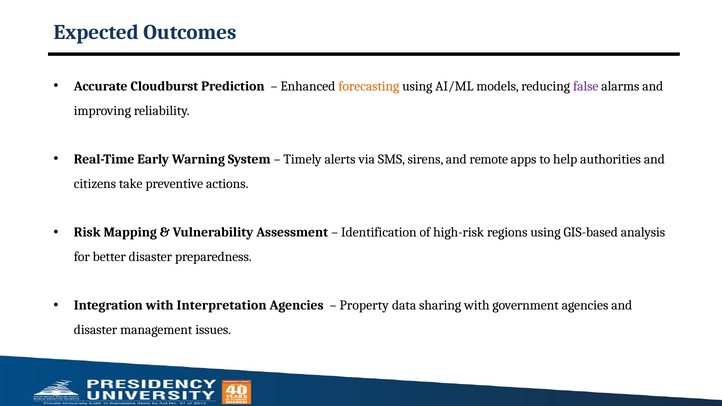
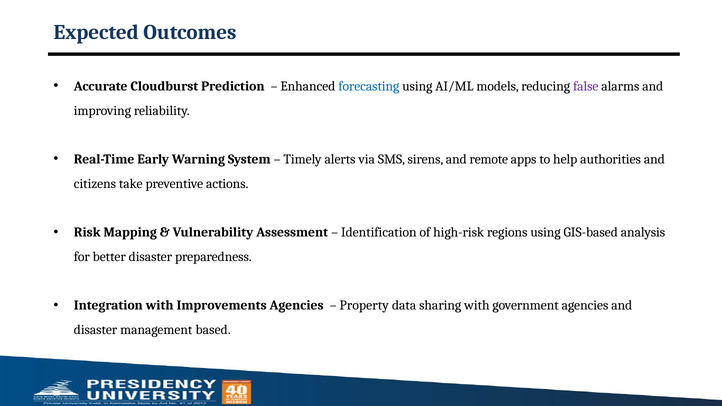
forecasting colour: orange -> blue
Interpretation: Interpretation -> Improvements
issues: issues -> based
